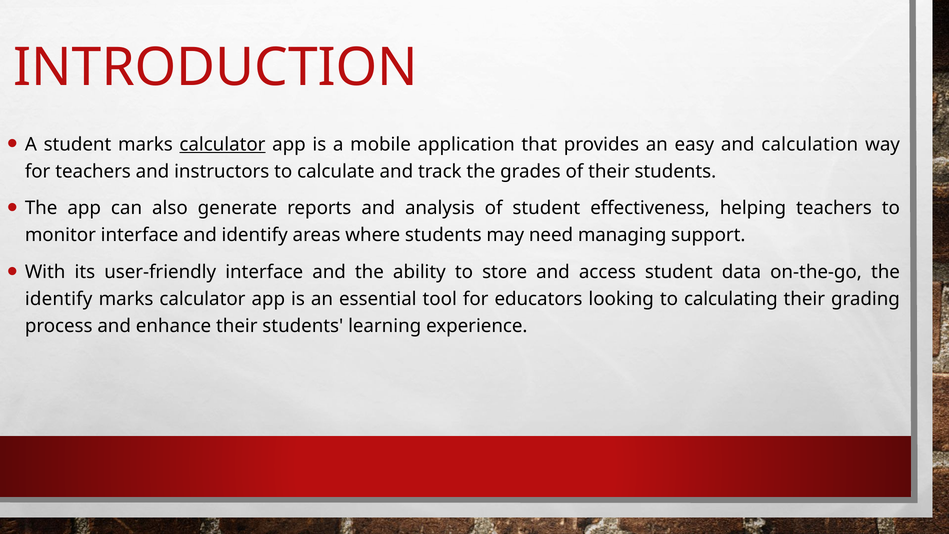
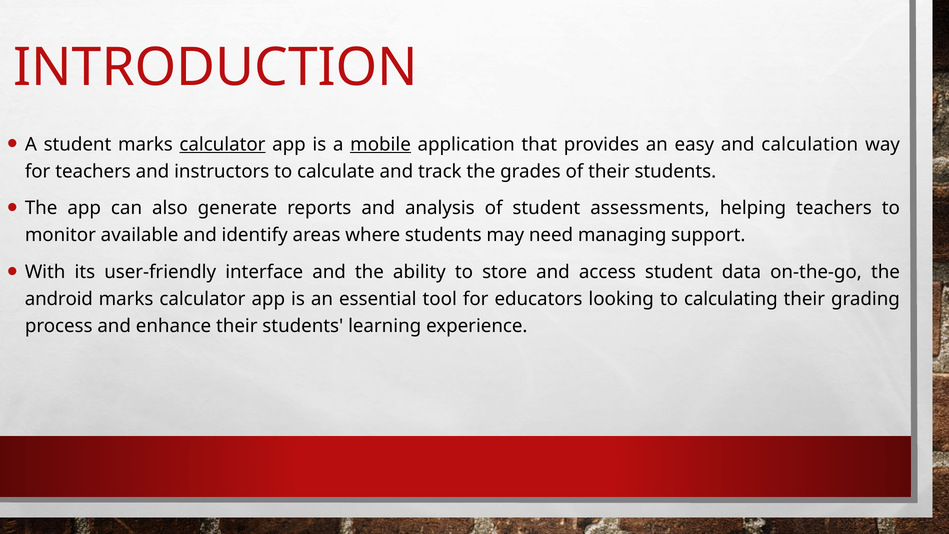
mobile underline: none -> present
effectiveness: effectiveness -> assessments
monitor interface: interface -> available
identify at (59, 299): identify -> android
